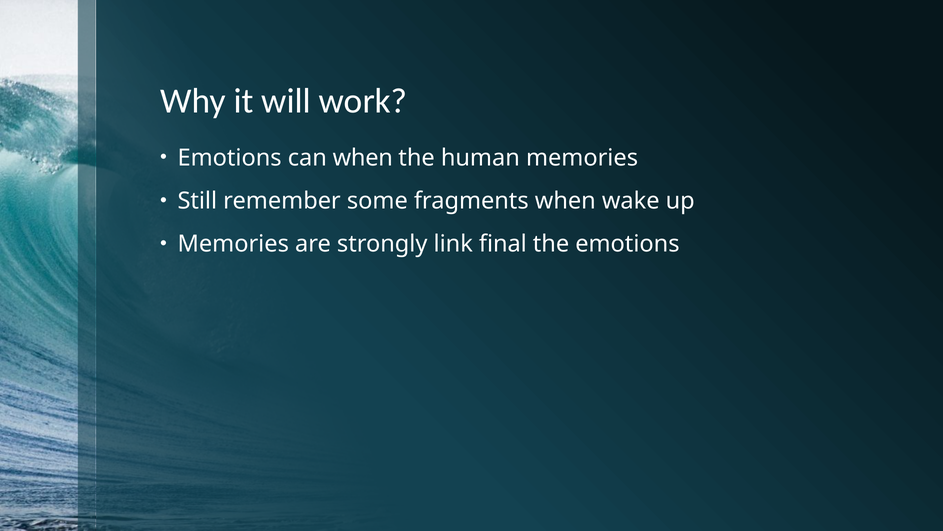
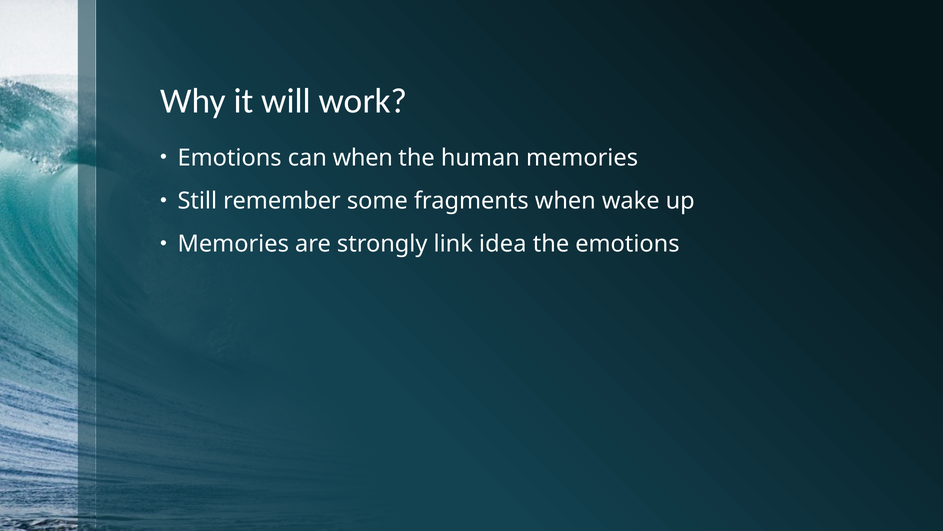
final: final -> idea
